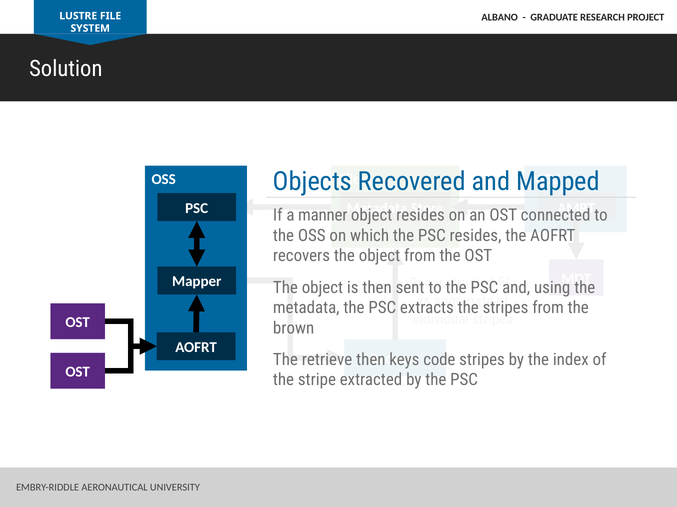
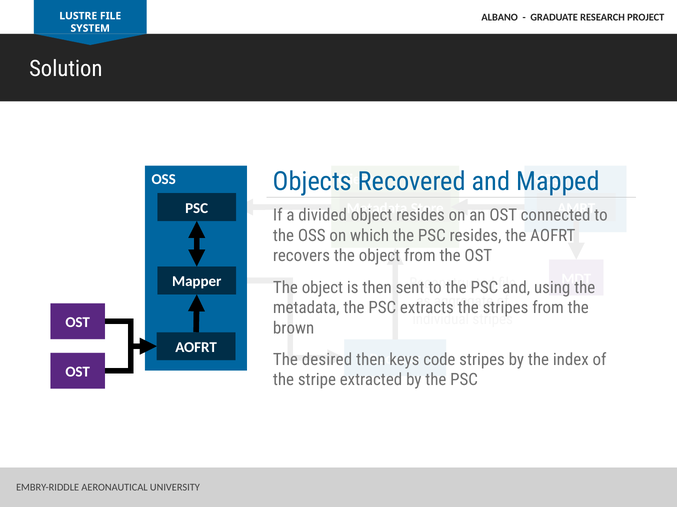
manner: manner -> divided
retrieve: retrieve -> desired
